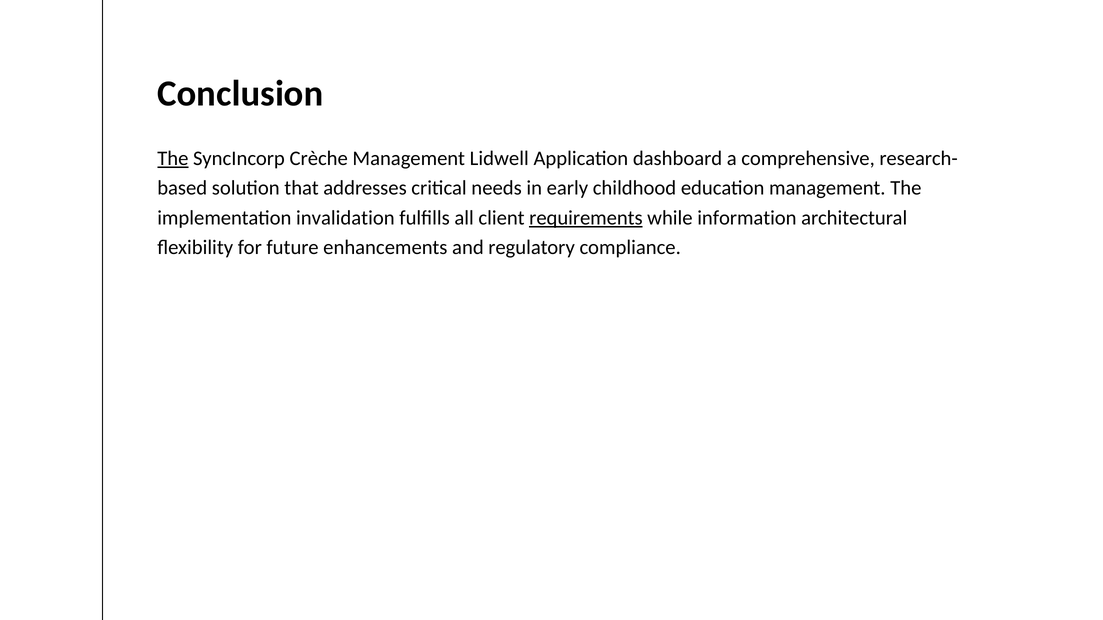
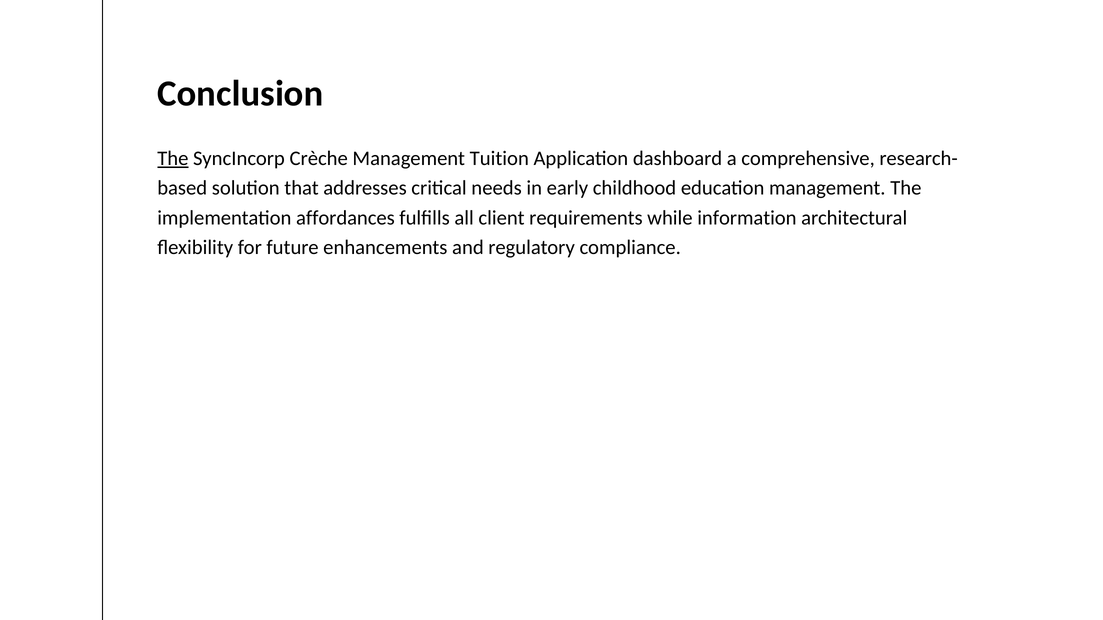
Lidwell: Lidwell -> Tuition
invalidation: invalidation -> affordances
requirements underline: present -> none
